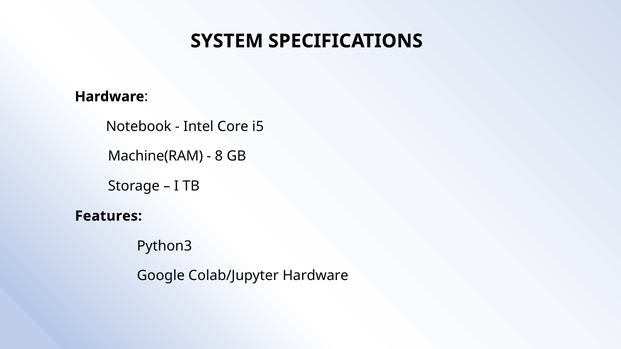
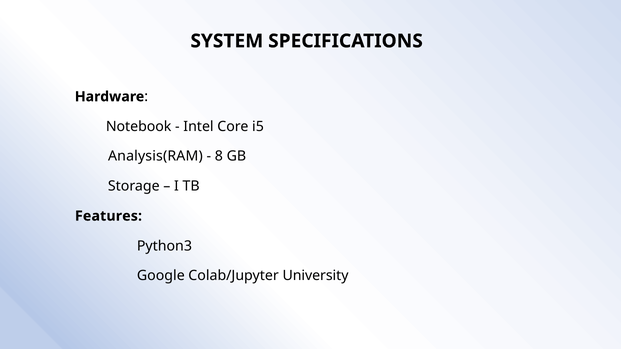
Machine(RAM: Machine(RAM -> Analysis(RAM
Colab/Jupyter Hardware: Hardware -> University
